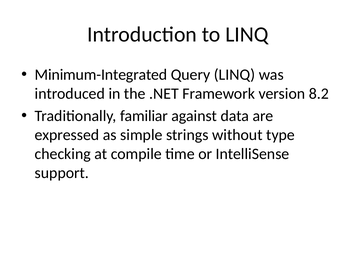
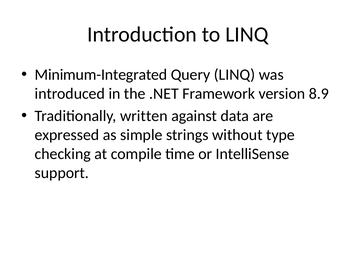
8.2: 8.2 -> 8.9
familiar: familiar -> written
